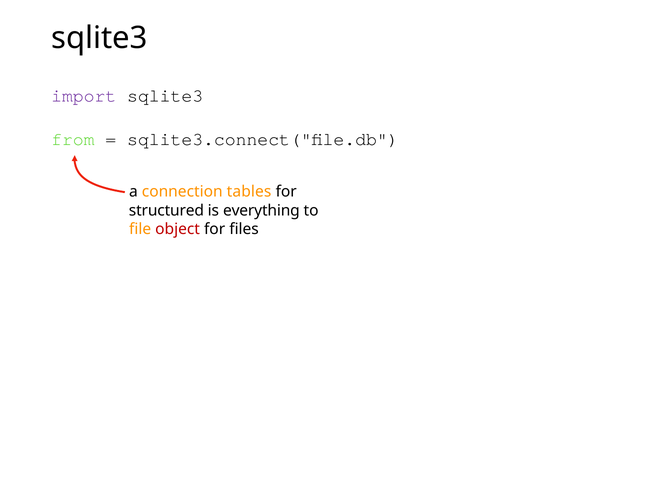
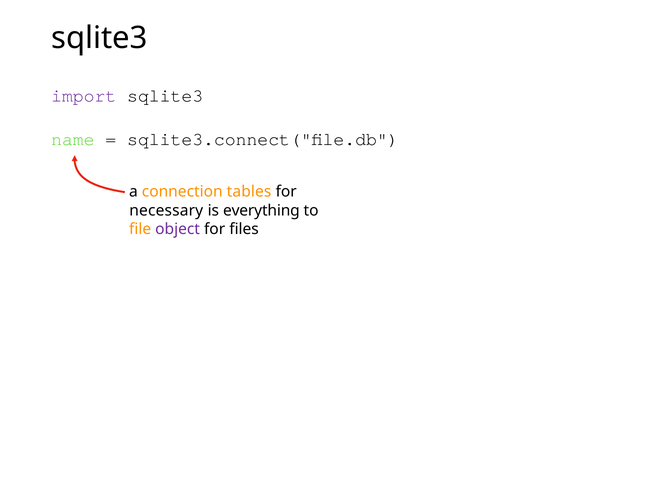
from: from -> name
structured: structured -> necessary
object colour: red -> purple
